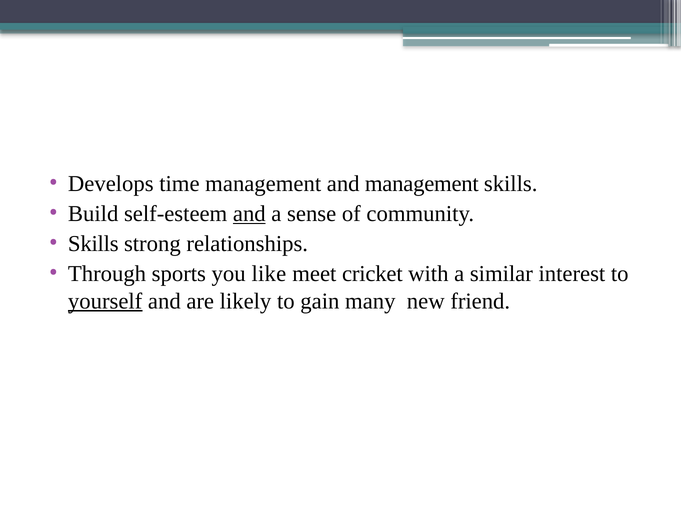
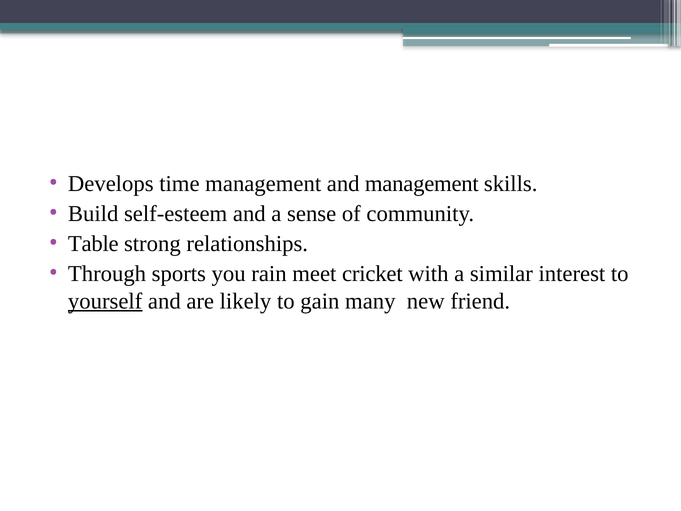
and at (249, 214) underline: present -> none
Skills at (93, 244): Skills -> Table
like: like -> rain
